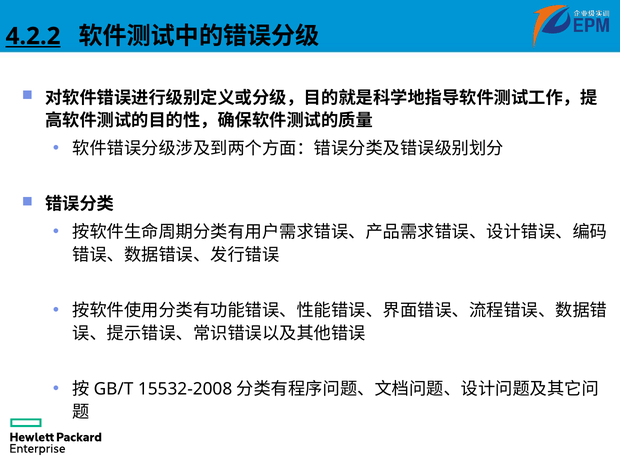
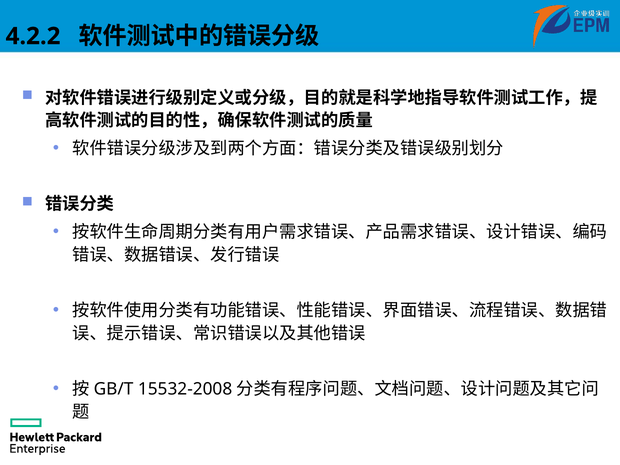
4.2.2 underline: present -> none
